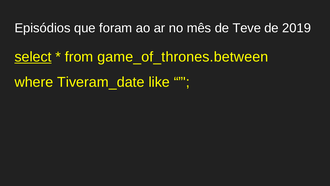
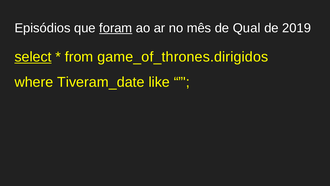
foram underline: none -> present
Teve: Teve -> Qual
game_of_thrones.between: game_of_thrones.between -> game_of_thrones.dirigidos
